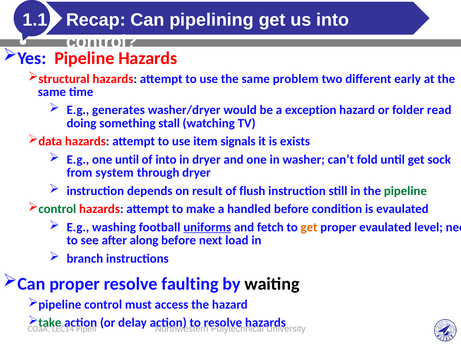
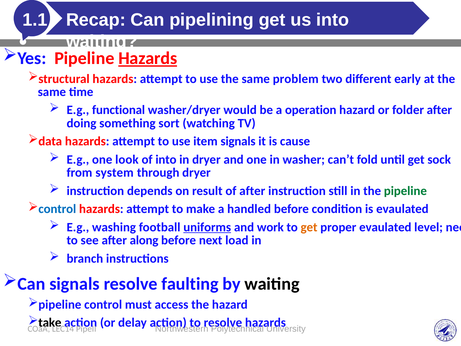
control at (102, 41): control -> waiting
Hazards at (148, 58) underline: none -> present
generates: generates -> functional
exception: exception -> operation
folder read: read -> after
stall: stall -> sort
exists: exists -> cause
one until: until -> look
of flush: flush -> after
control at (57, 209) colour: green -> blue
fetch: fetch -> work
Can proper: proper -> signals
take colour: green -> black
